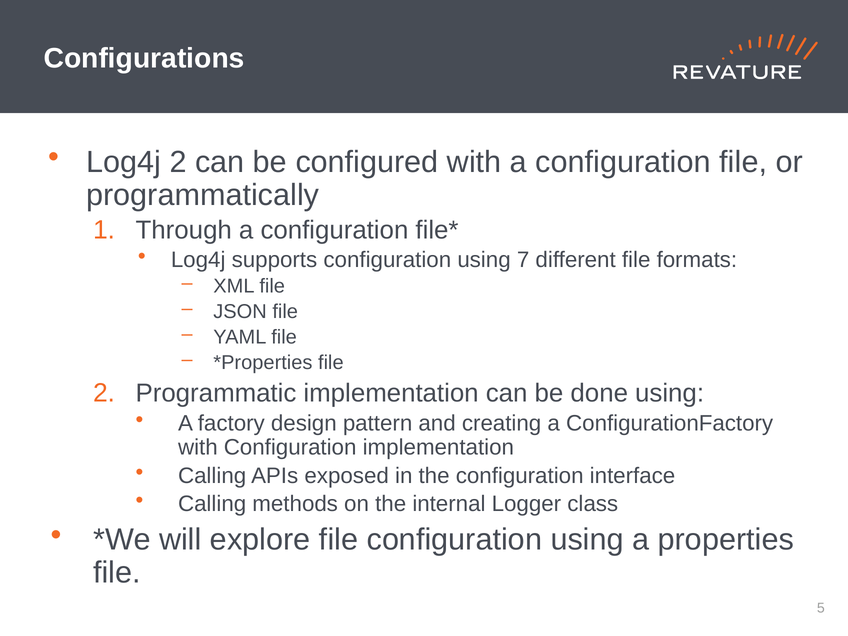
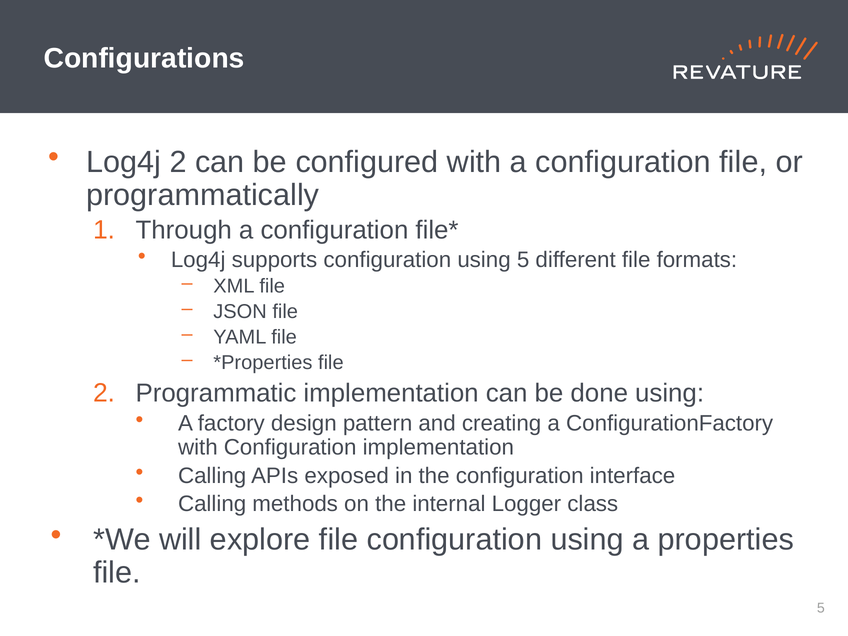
using 7: 7 -> 5
